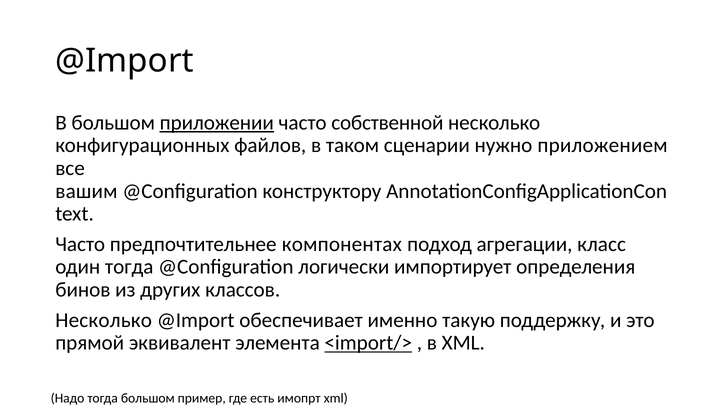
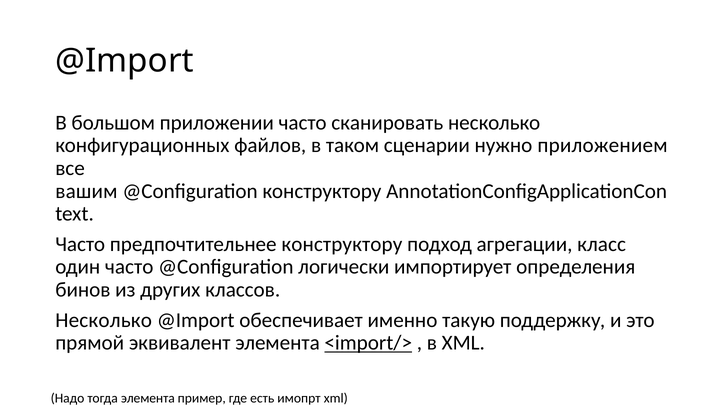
приложении underline: present -> none
собственной: собственной -> сканировать
предпочтительнее компонентах: компонентах -> конструктору
один тогда: тогда -> часто
тогда большом: большом -> элемента
